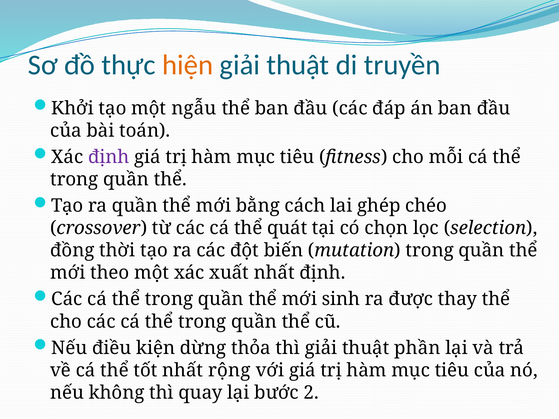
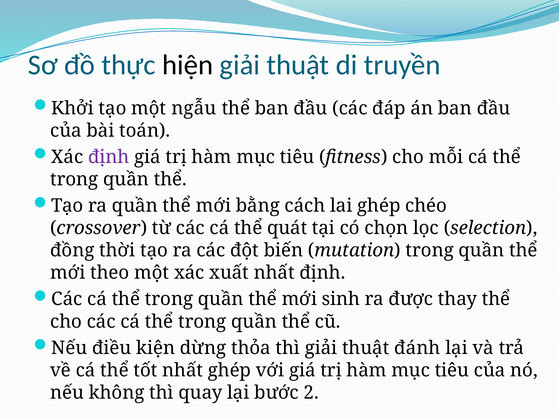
hiện colour: orange -> black
phần: phần -> đánh
nhất rộng: rộng -> ghép
